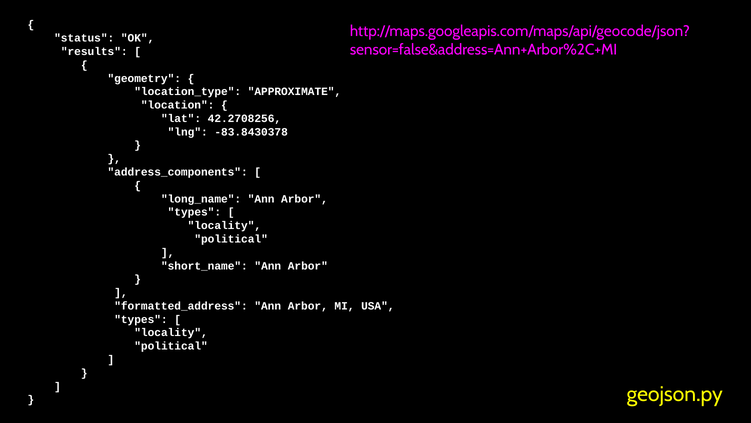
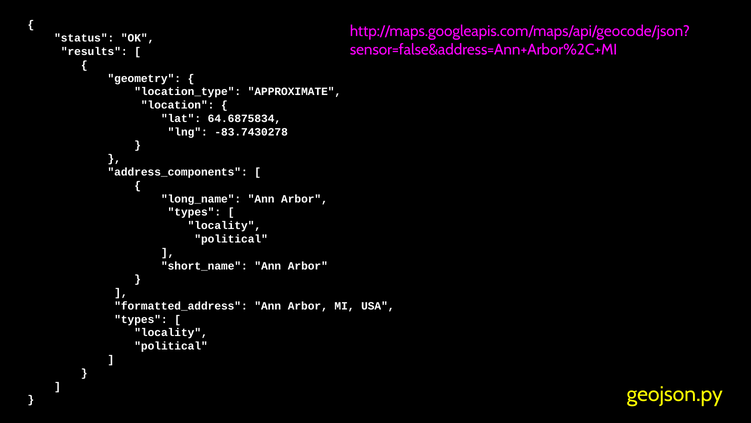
42.2708256: 42.2708256 -> 64.6875834
-83.8430378: -83.8430378 -> -83.7430278
